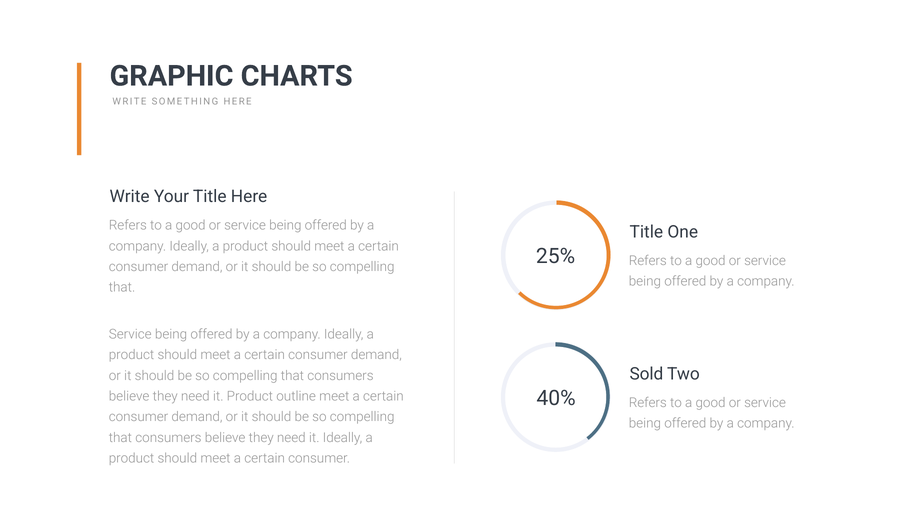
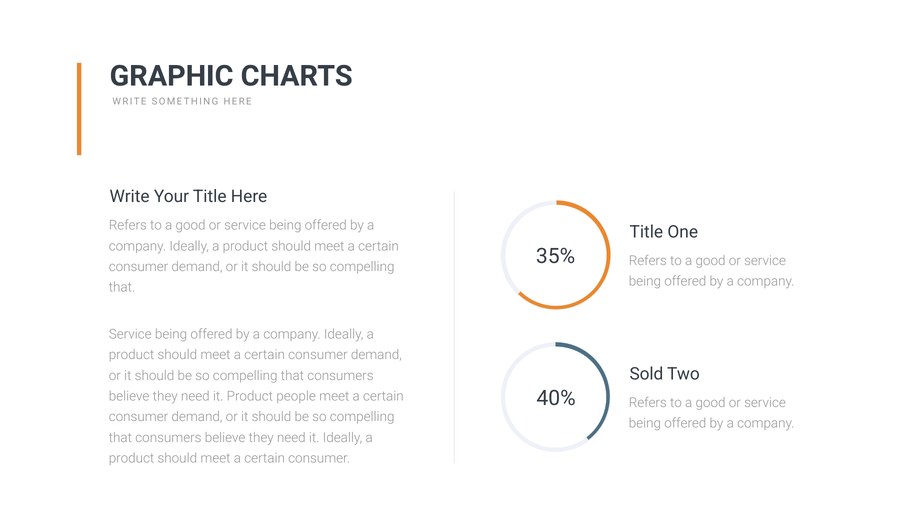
25%: 25% -> 35%
outline: outline -> people
